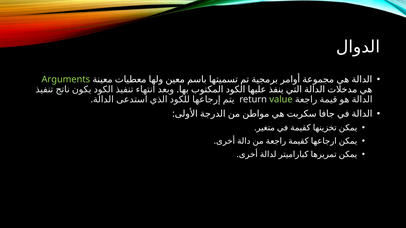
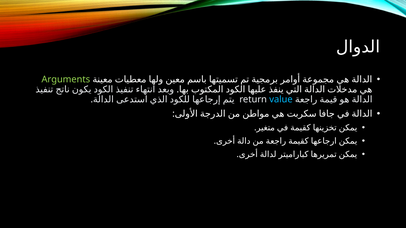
value colour: light green -> light blue
